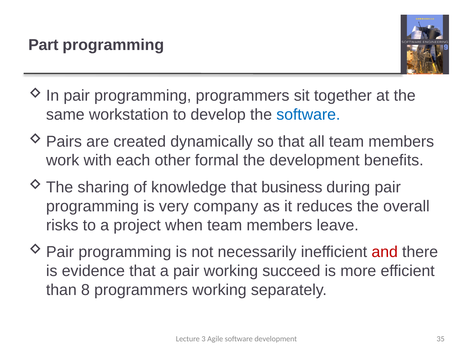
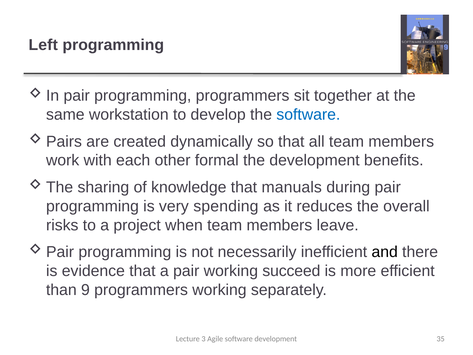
Part: Part -> Left
business: business -> manuals
company: company -> spending
and colour: red -> black
8: 8 -> 9
